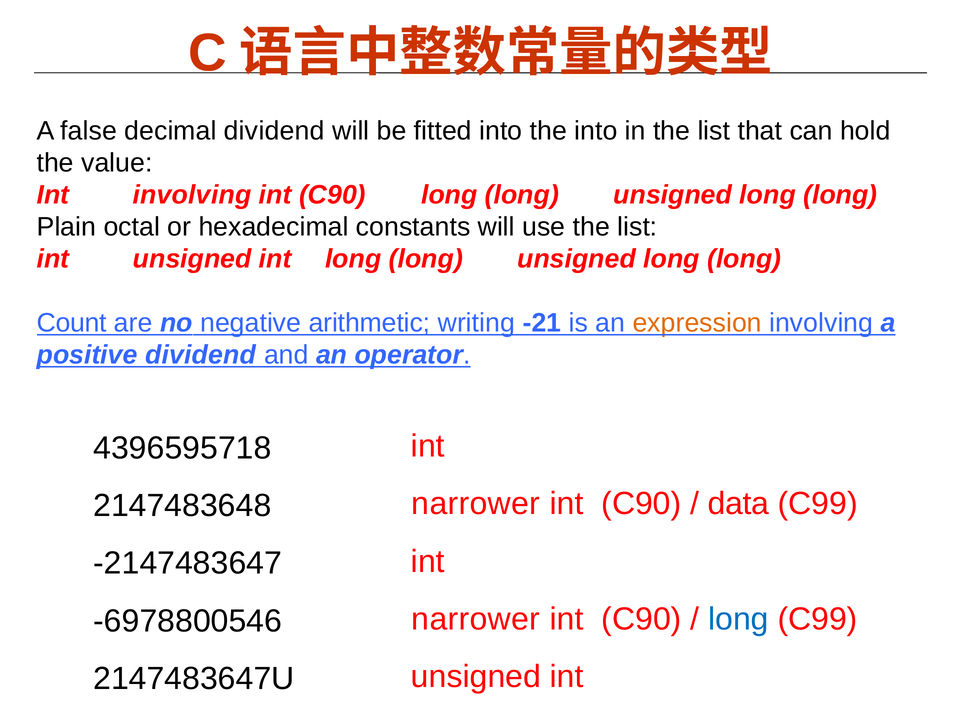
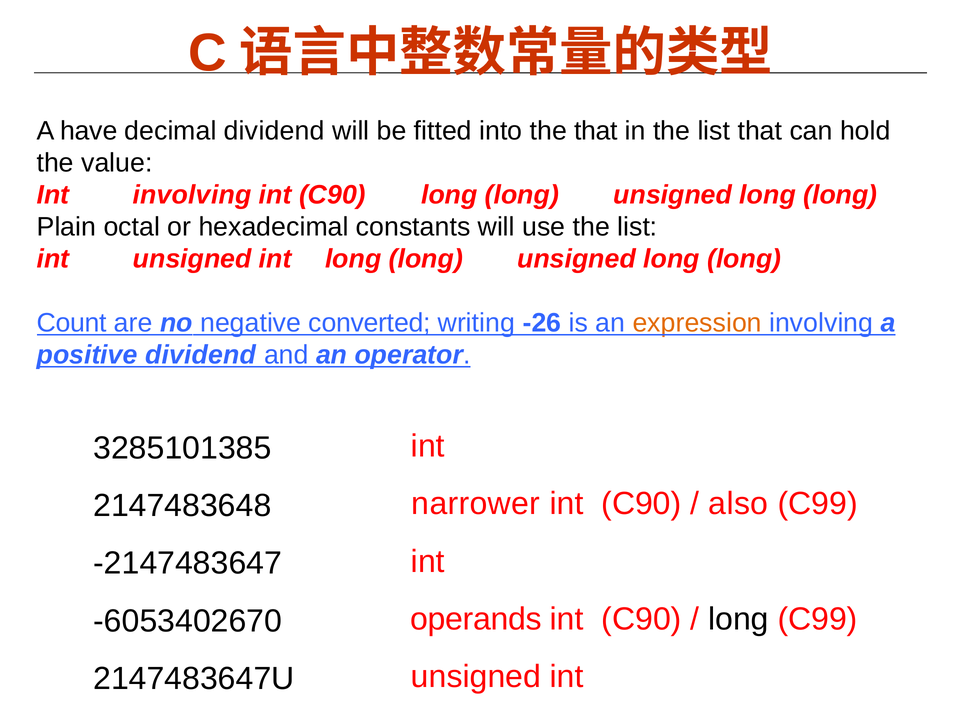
false: false -> have
the into: into -> that
arithmetic: arithmetic -> converted
-21: -21 -> -26
4396595718: 4396595718 -> 3285101385
data: data -> also
narrower at (476, 619): narrower -> operands
long at (738, 619) colour: blue -> black
-6978800546: -6978800546 -> -6053402670
